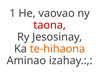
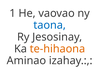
taona colour: red -> blue
